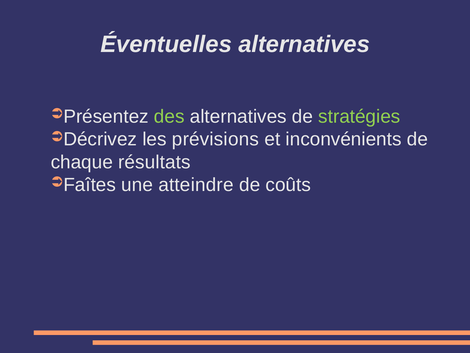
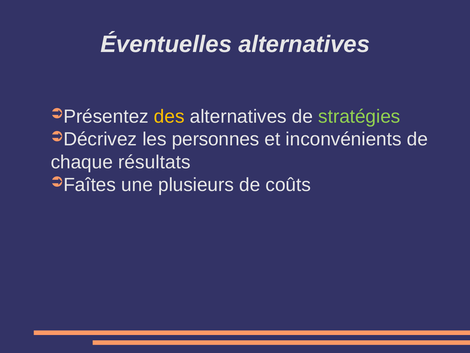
des colour: light green -> yellow
prévisions: prévisions -> personnes
atteindre: atteindre -> plusieurs
